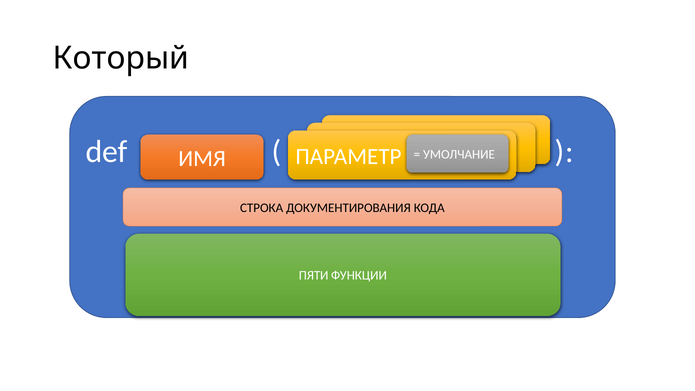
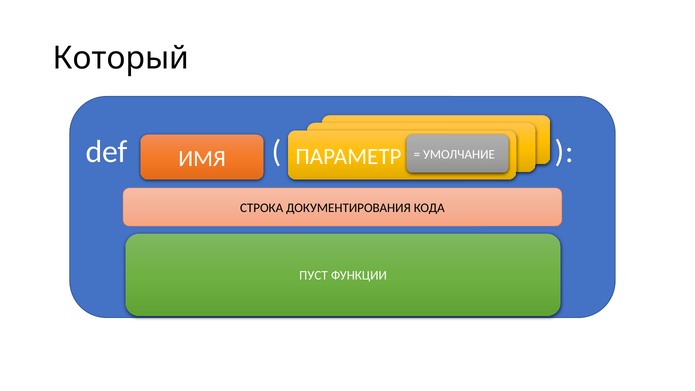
ПЯТИ: ПЯТИ -> ПУСТ
